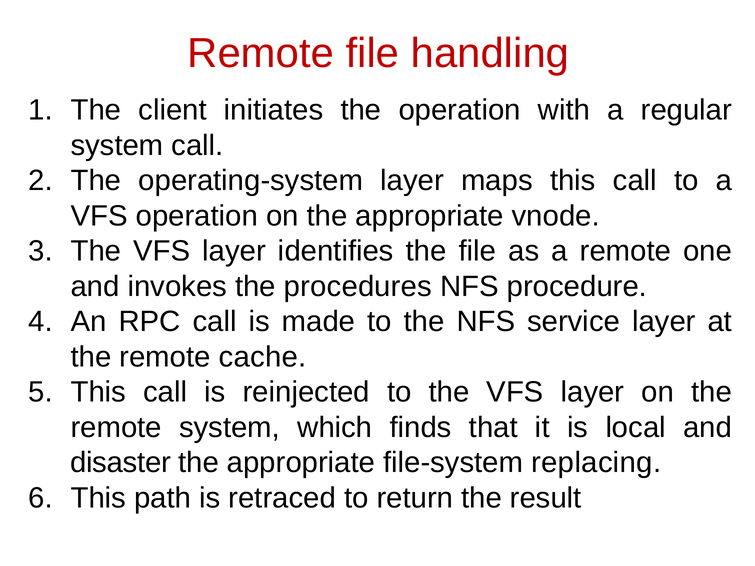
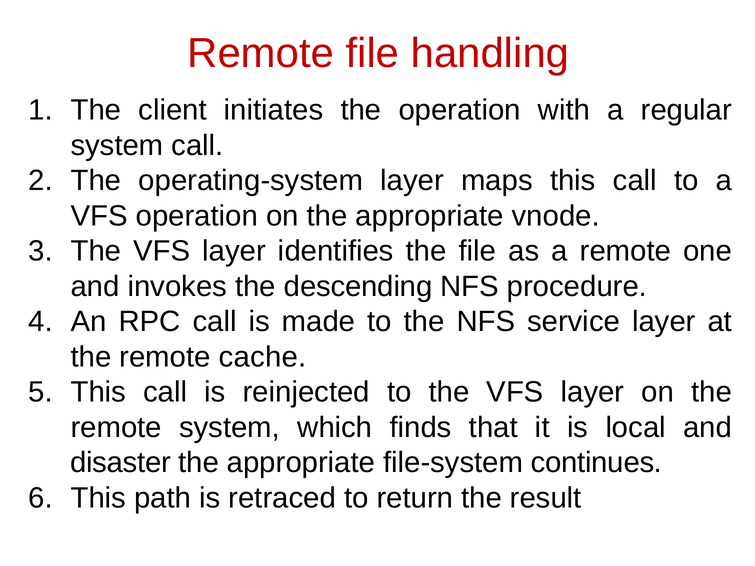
procedures: procedures -> descending
replacing: replacing -> continues
